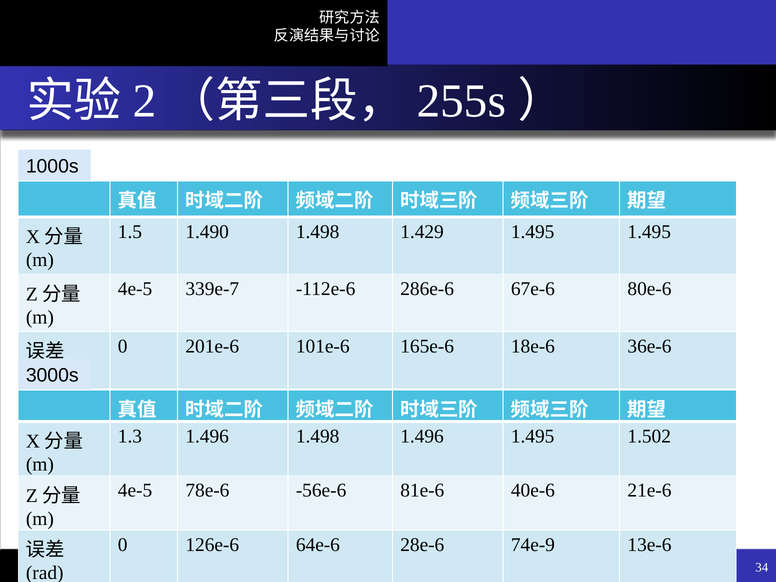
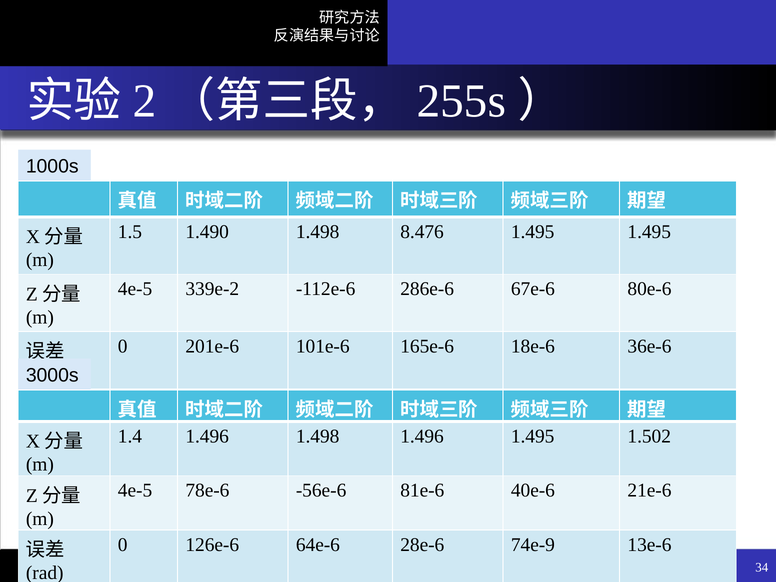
1.429: 1.429 -> 8.476
339e-7: 339e-7 -> 339e-2
1.3: 1.3 -> 1.4
